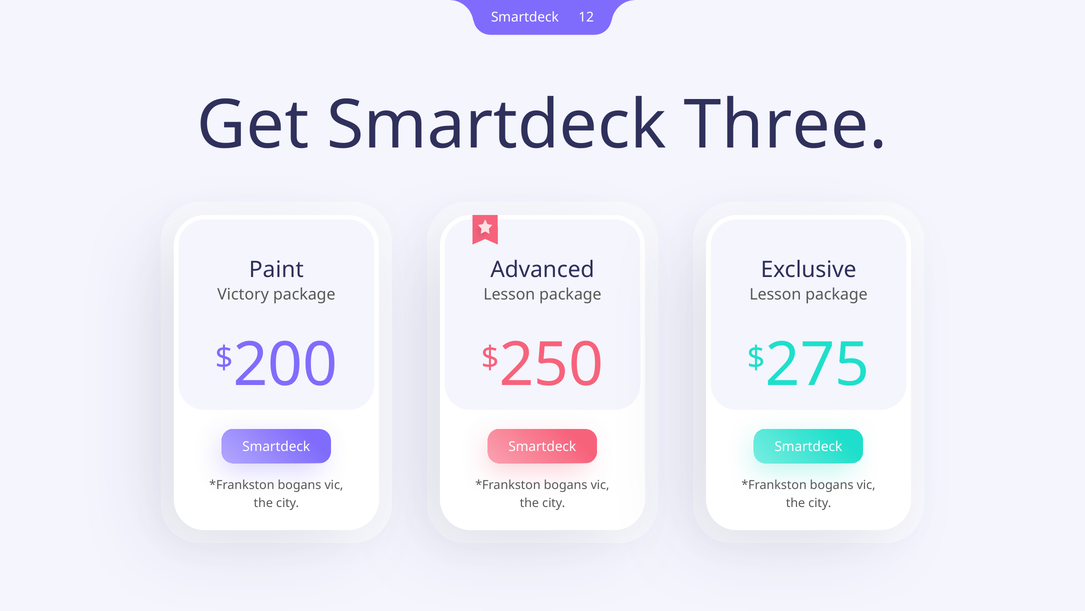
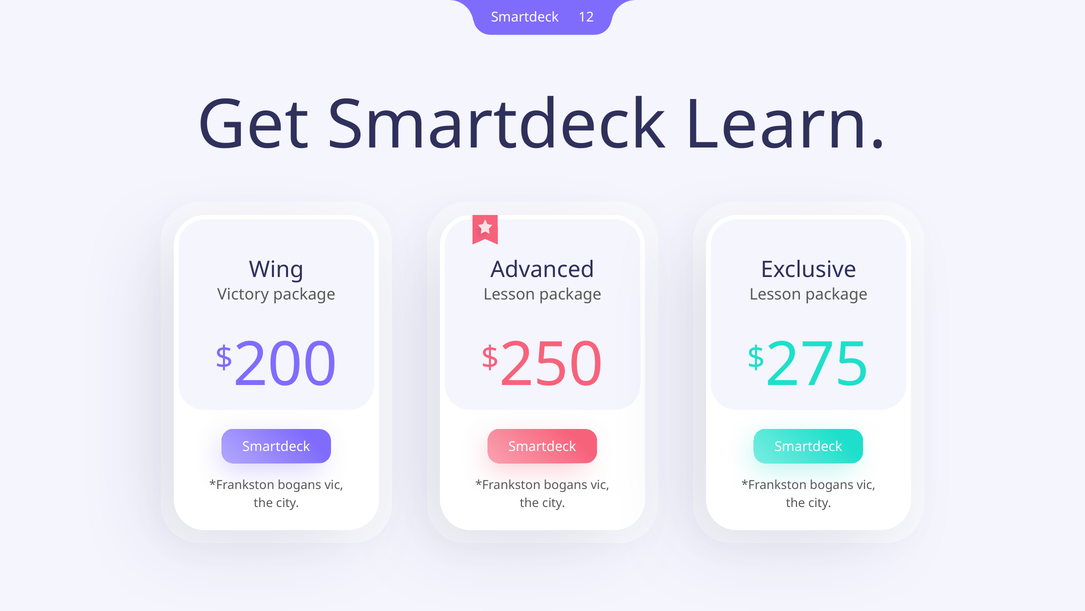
Three: Three -> Learn
Paint: Paint -> Wing
